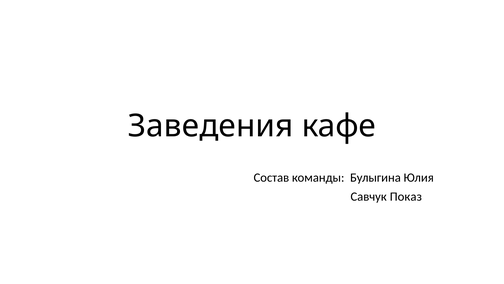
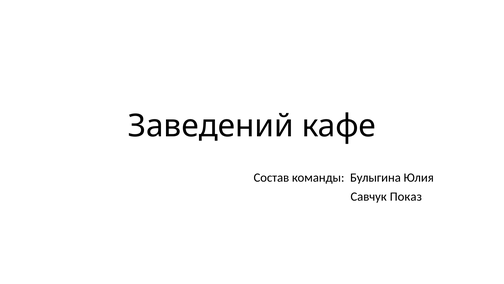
Заведения: Заведения -> Заведений
